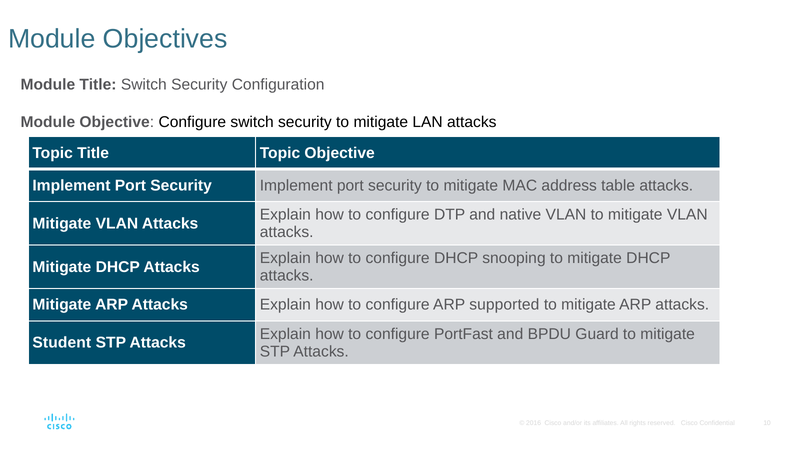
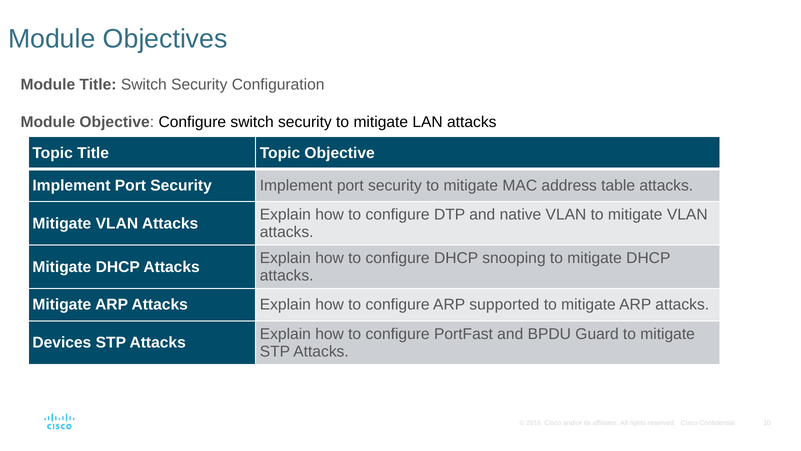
Student: Student -> Devices
